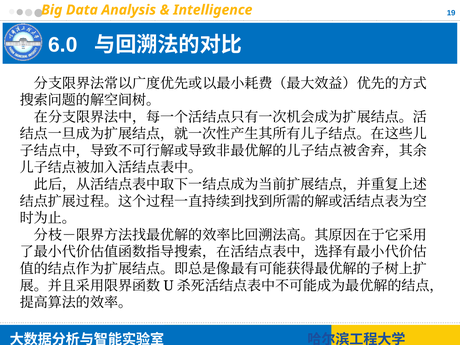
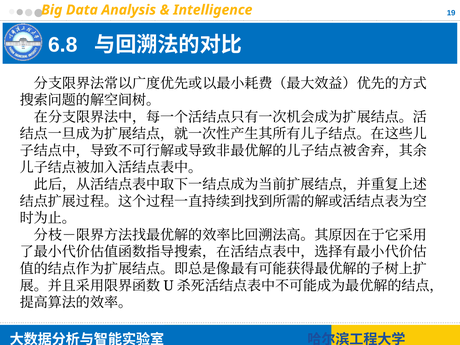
6.0: 6.0 -> 6.8
